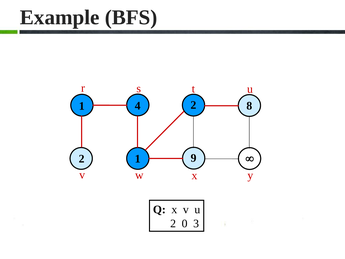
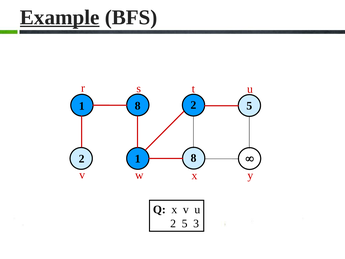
Example underline: none -> present
8 at (249, 106): 8 -> 5
4 at (138, 106): 4 -> 8
9 at (194, 158): 9 -> 8
0 at (185, 223): 0 -> 5
